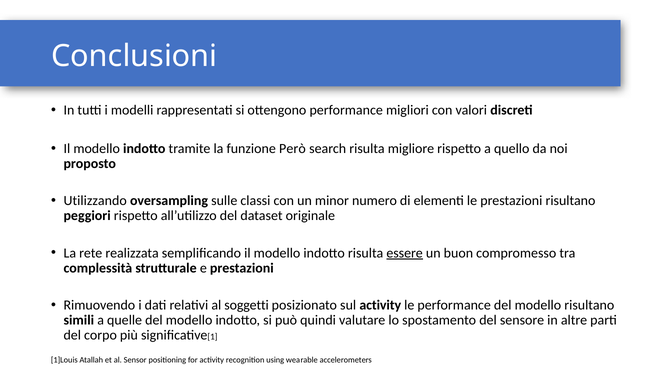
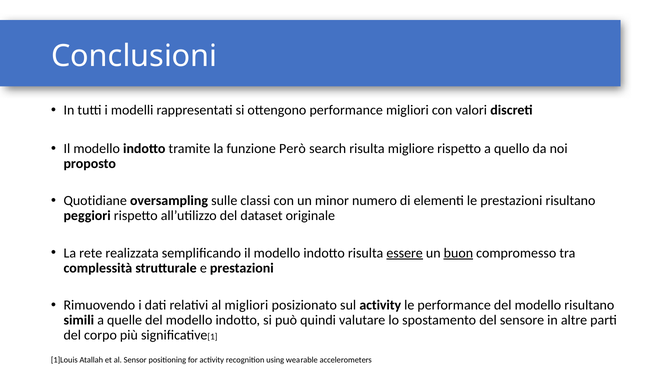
Utilizzando: Utilizzando -> Quotidiane
buon underline: none -> present
al soggetti: soggetti -> migliori
